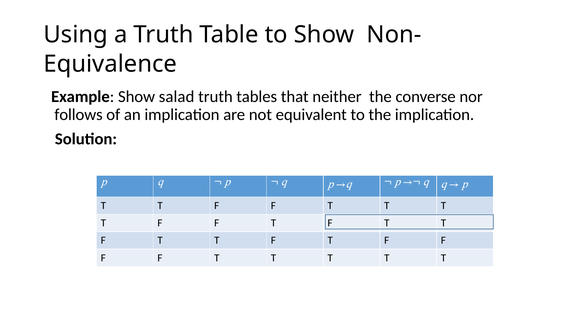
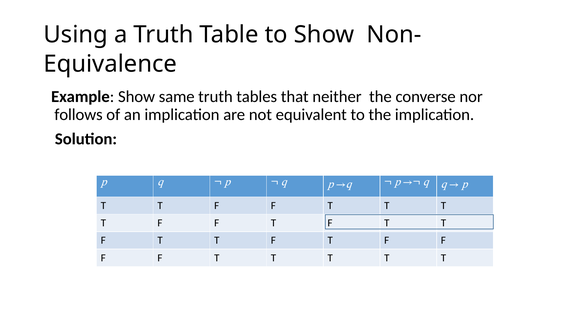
salad: salad -> same
